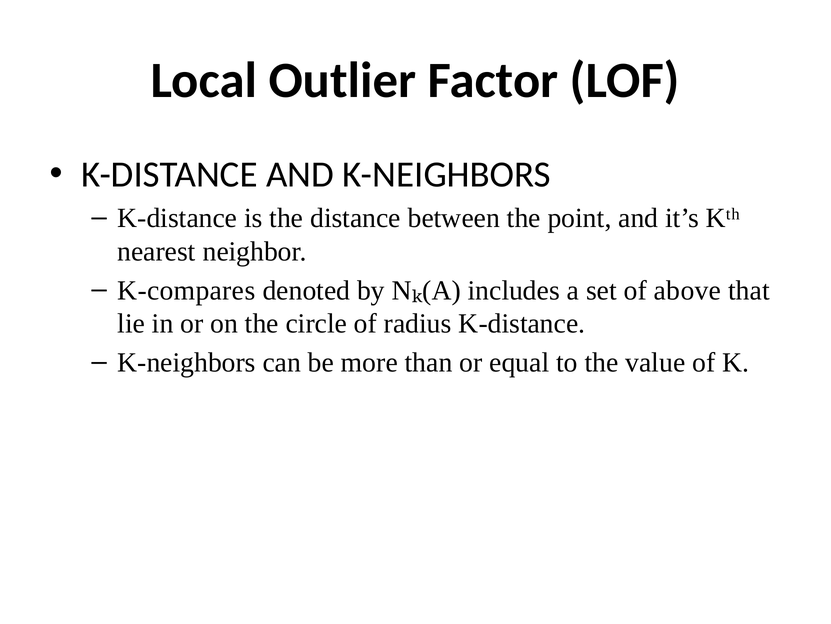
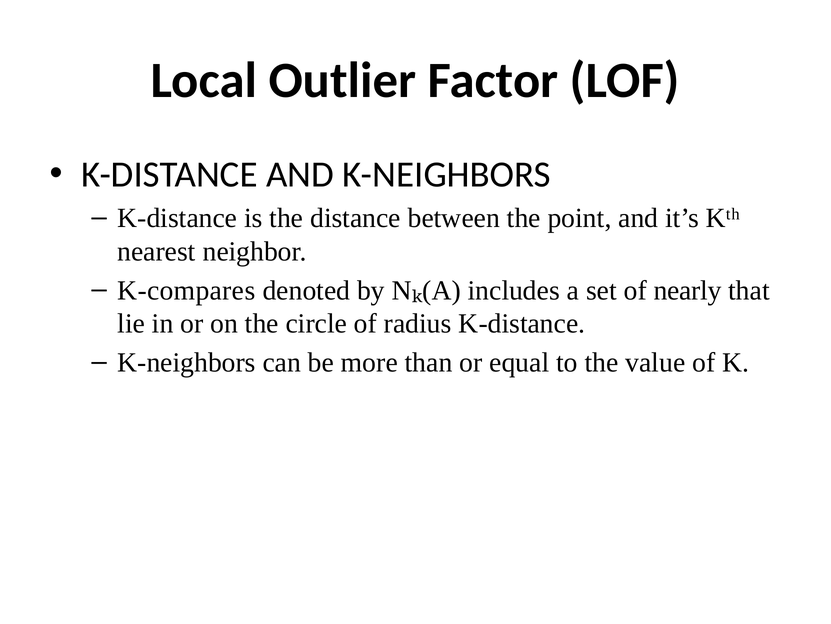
above: above -> nearly
